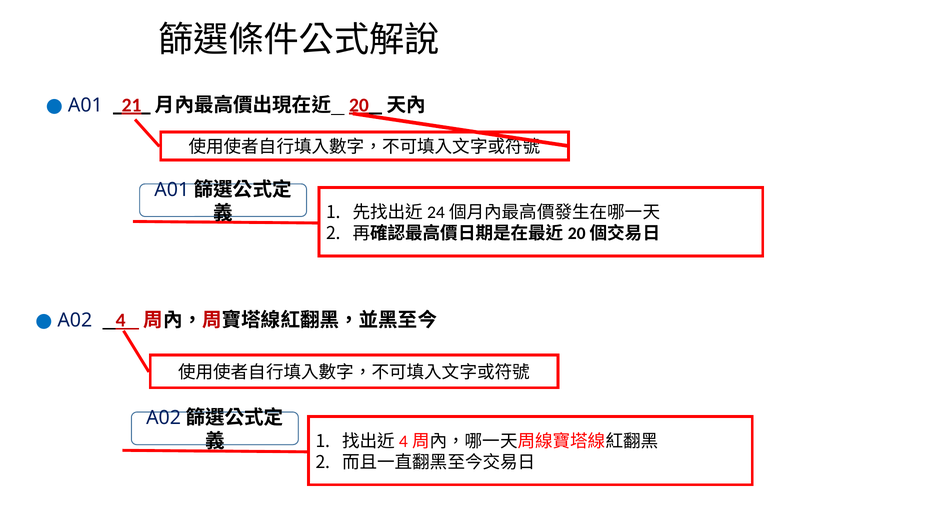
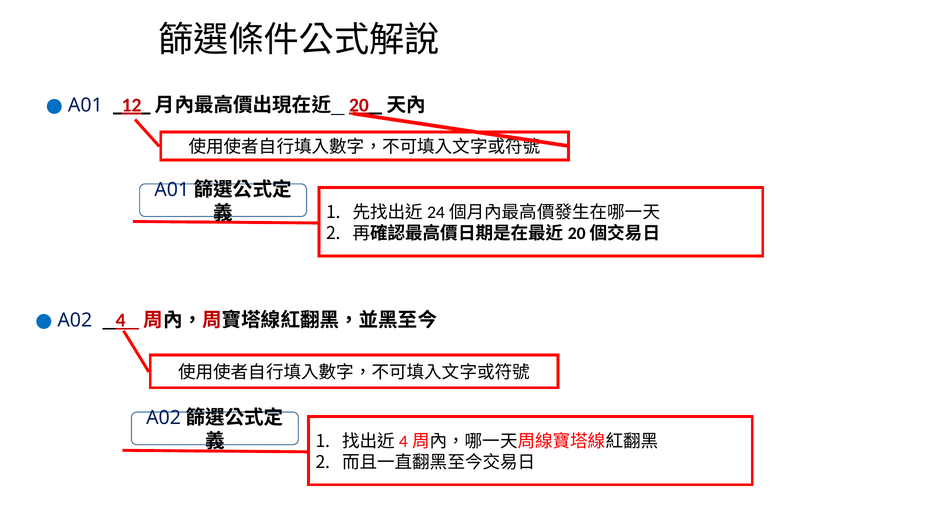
21: 21 -> 12
